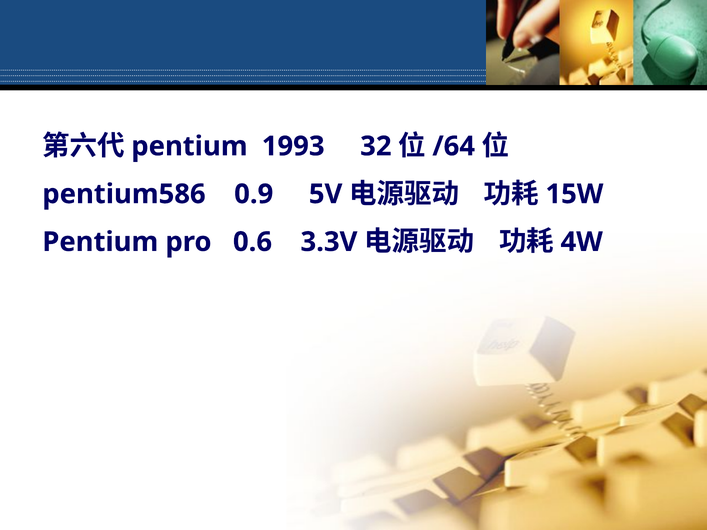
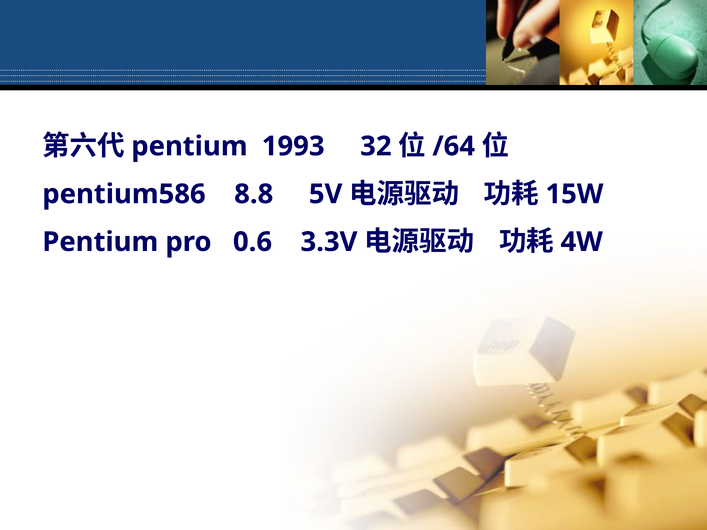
0.9: 0.9 -> 8.8
